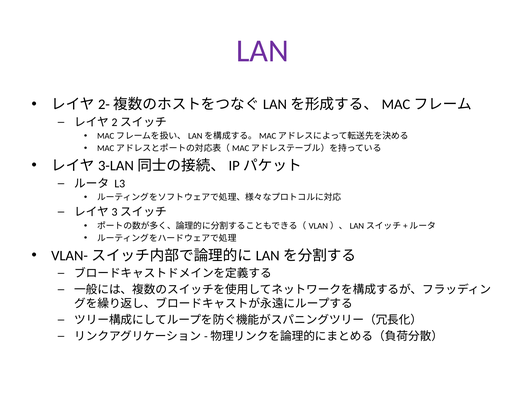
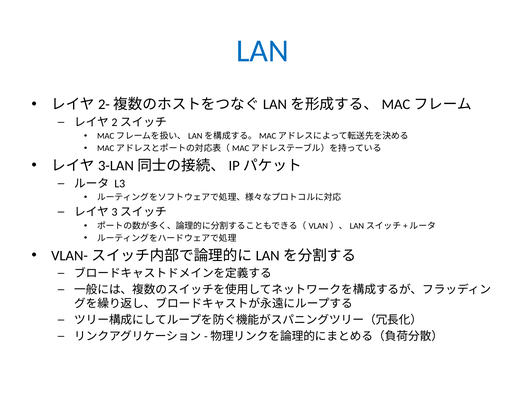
LAN colour: purple -> blue
